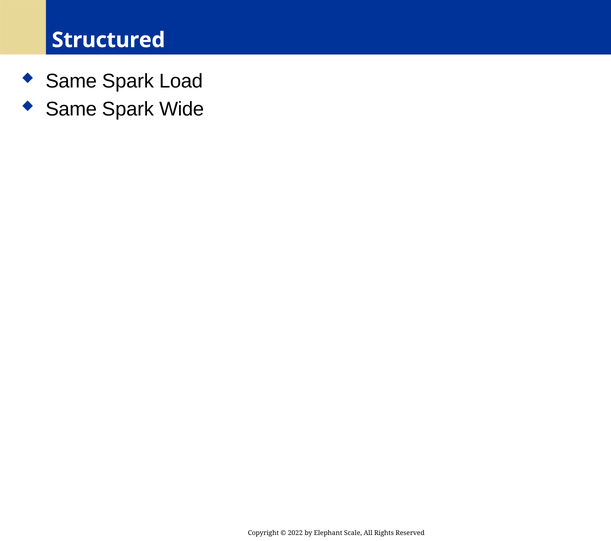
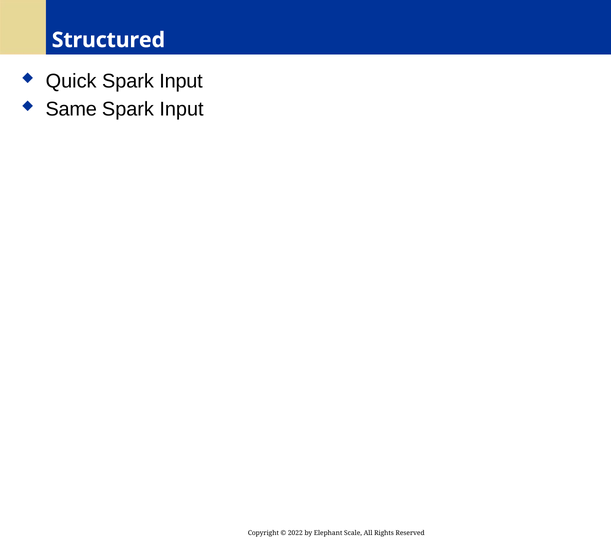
Same at (71, 81): Same -> Quick
Load at (181, 81): Load -> Input
Wide at (182, 109): Wide -> Input
